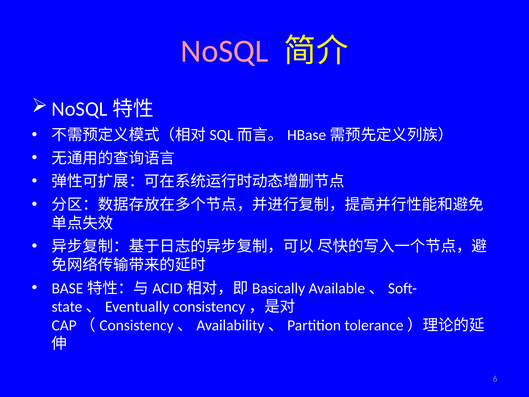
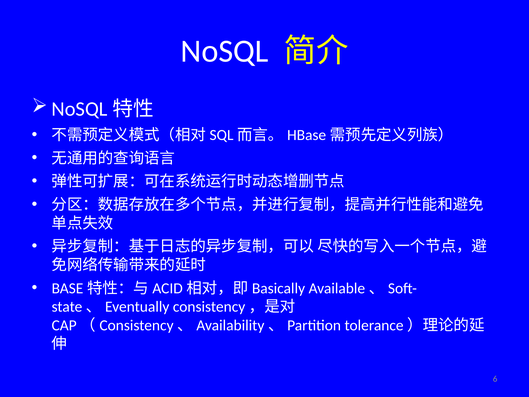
NoSQL colour: pink -> white
